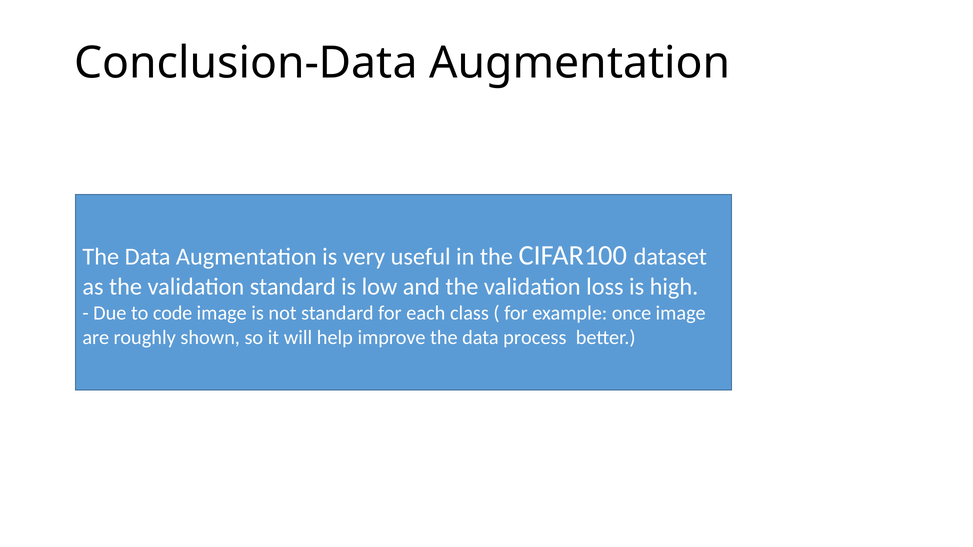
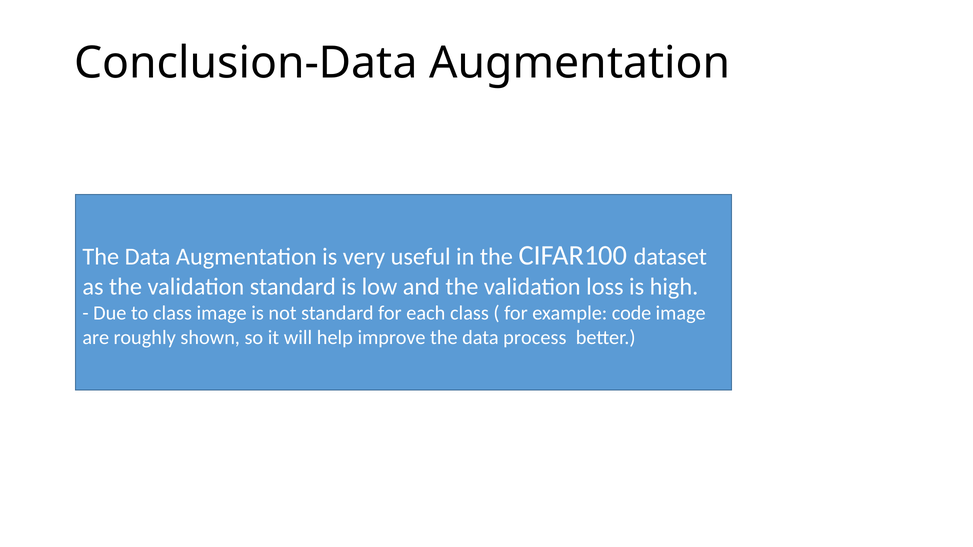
to code: code -> class
once: once -> code
